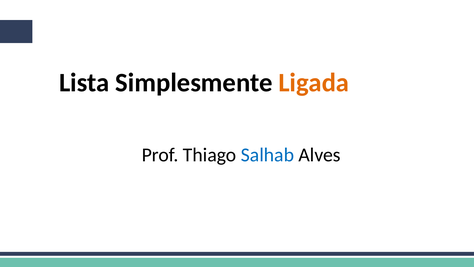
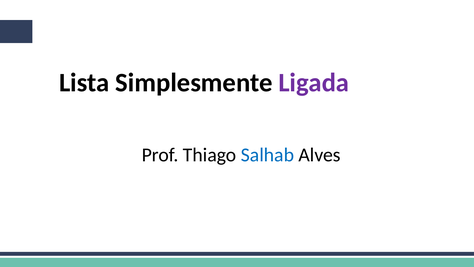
Ligada colour: orange -> purple
